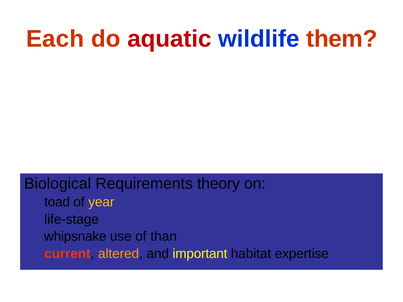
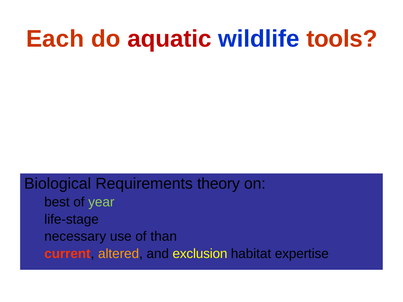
them: them -> tools
toad: toad -> best
year colour: yellow -> light green
whipsnake: whipsnake -> necessary
important: important -> exclusion
